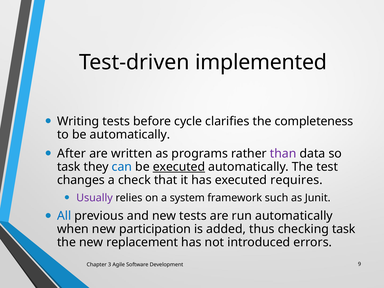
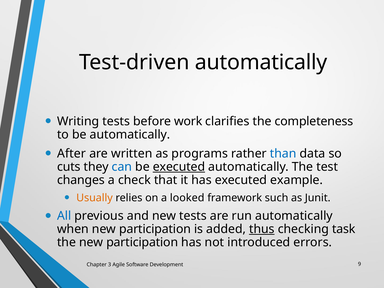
Test-driven implemented: implemented -> automatically
cycle: cycle -> work
than colour: purple -> blue
task at (69, 167): task -> cuts
requires: requires -> example
Usually colour: purple -> orange
system: system -> looked
thus underline: none -> present
the new replacement: replacement -> participation
